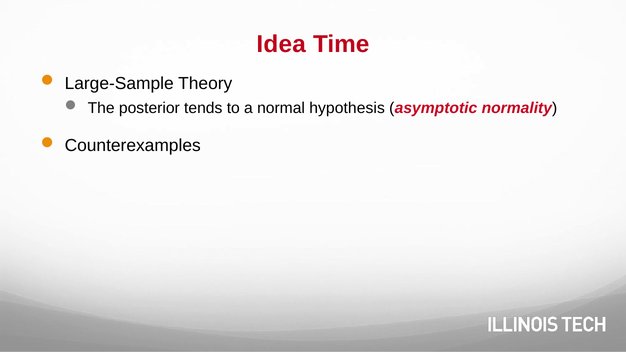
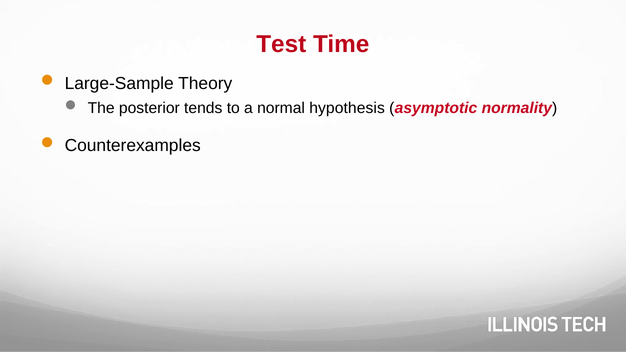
Idea: Idea -> Test
